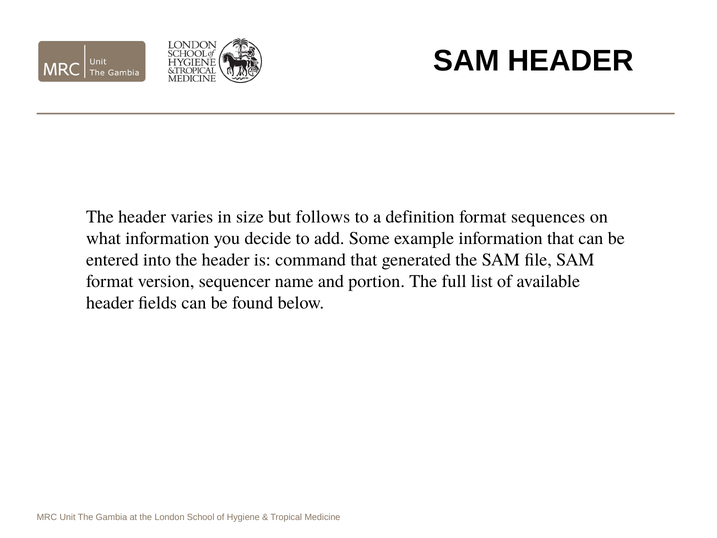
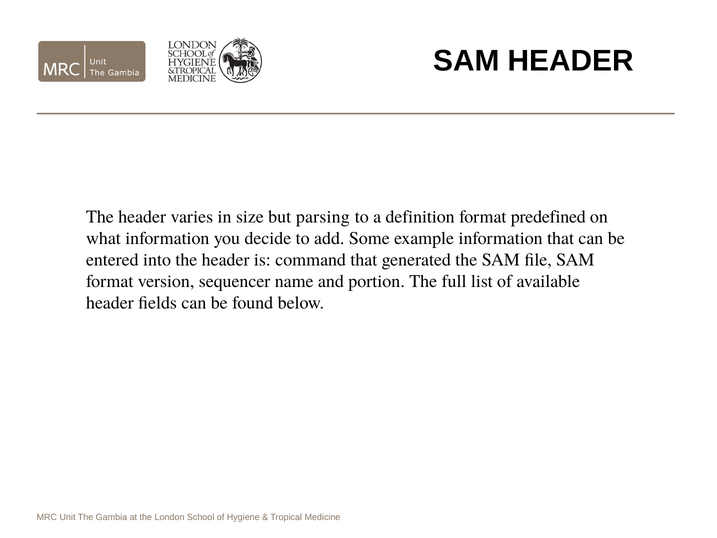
follows: follows -> parsing
sequences: sequences -> predefined
